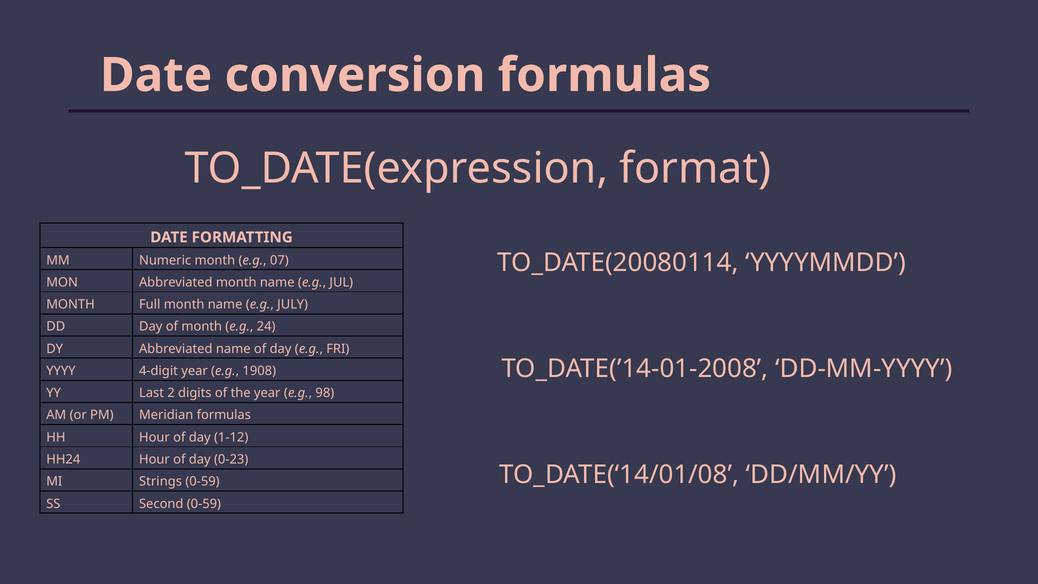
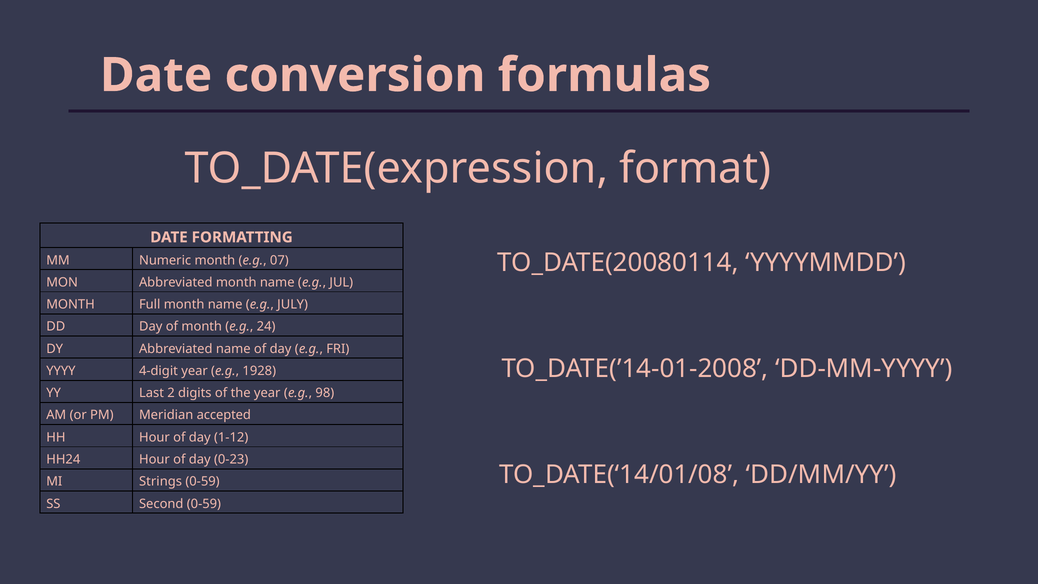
1908: 1908 -> 1928
Meridian formulas: formulas -> accepted
